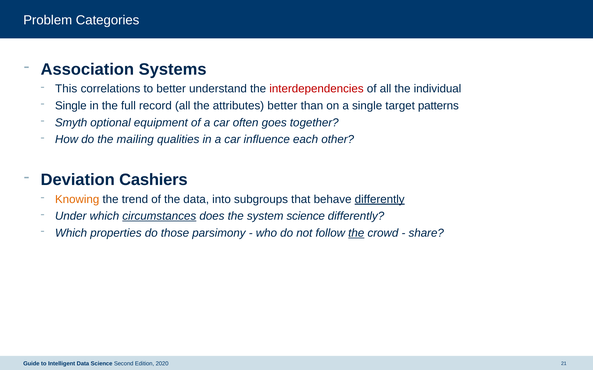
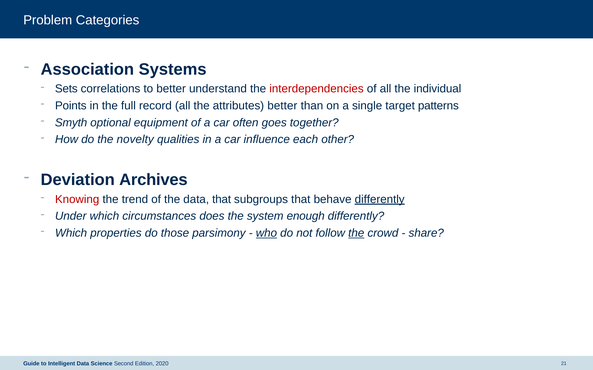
This: This -> Sets
Single at (71, 106): Single -> Points
mailing: mailing -> novelty
Cashiers: Cashiers -> Archives
Knowing colour: orange -> red
data into: into -> that
circumstances underline: present -> none
system science: science -> enough
who underline: none -> present
